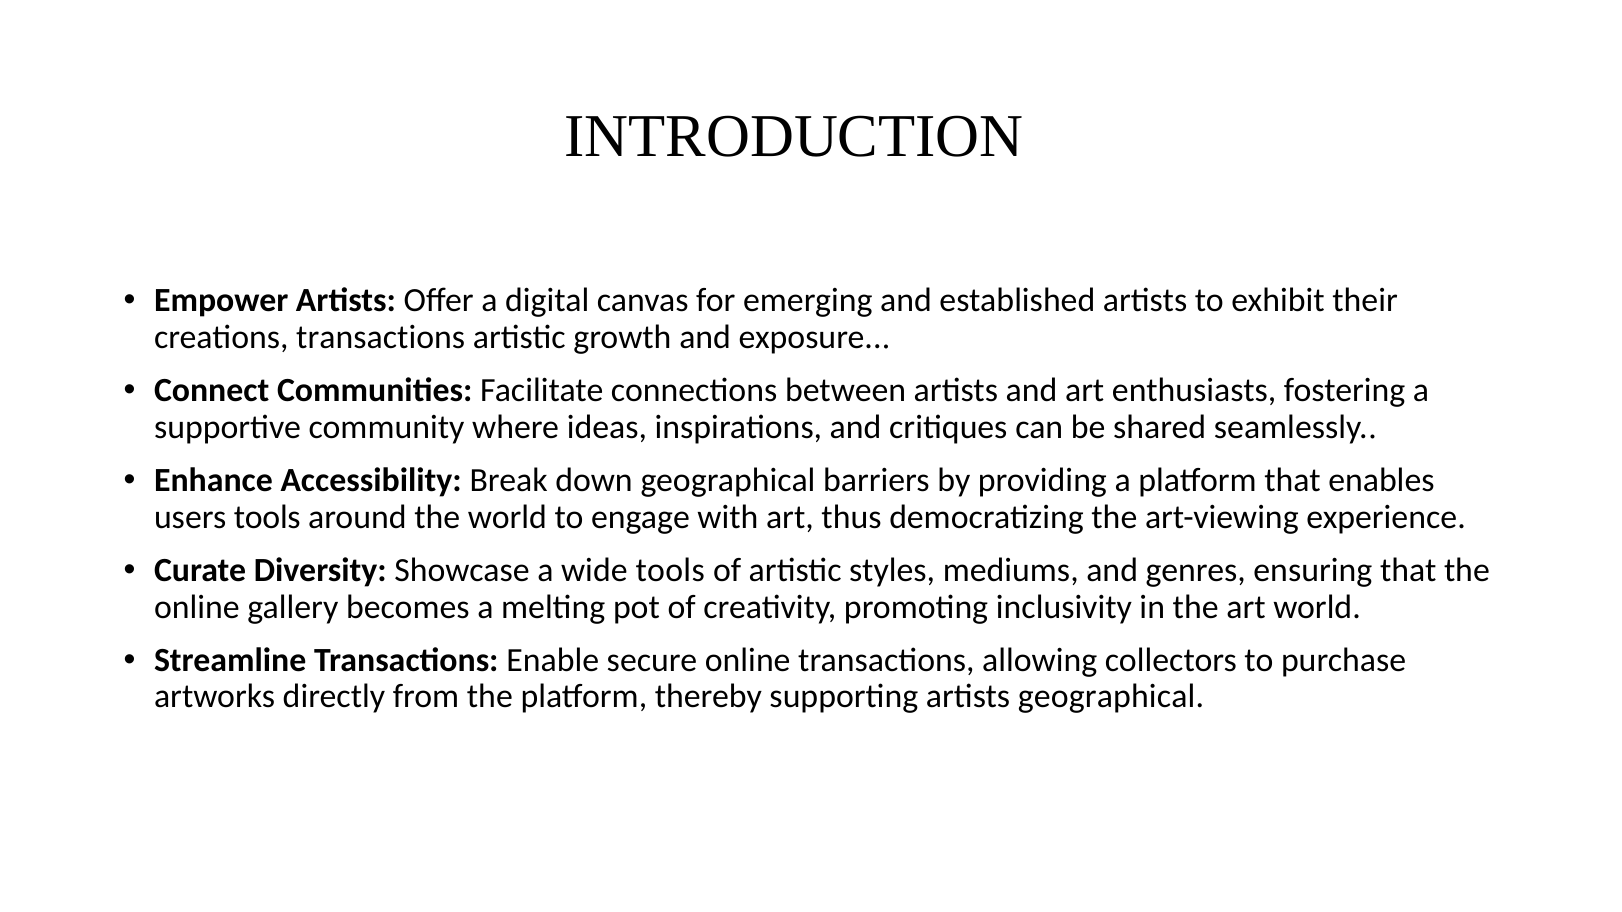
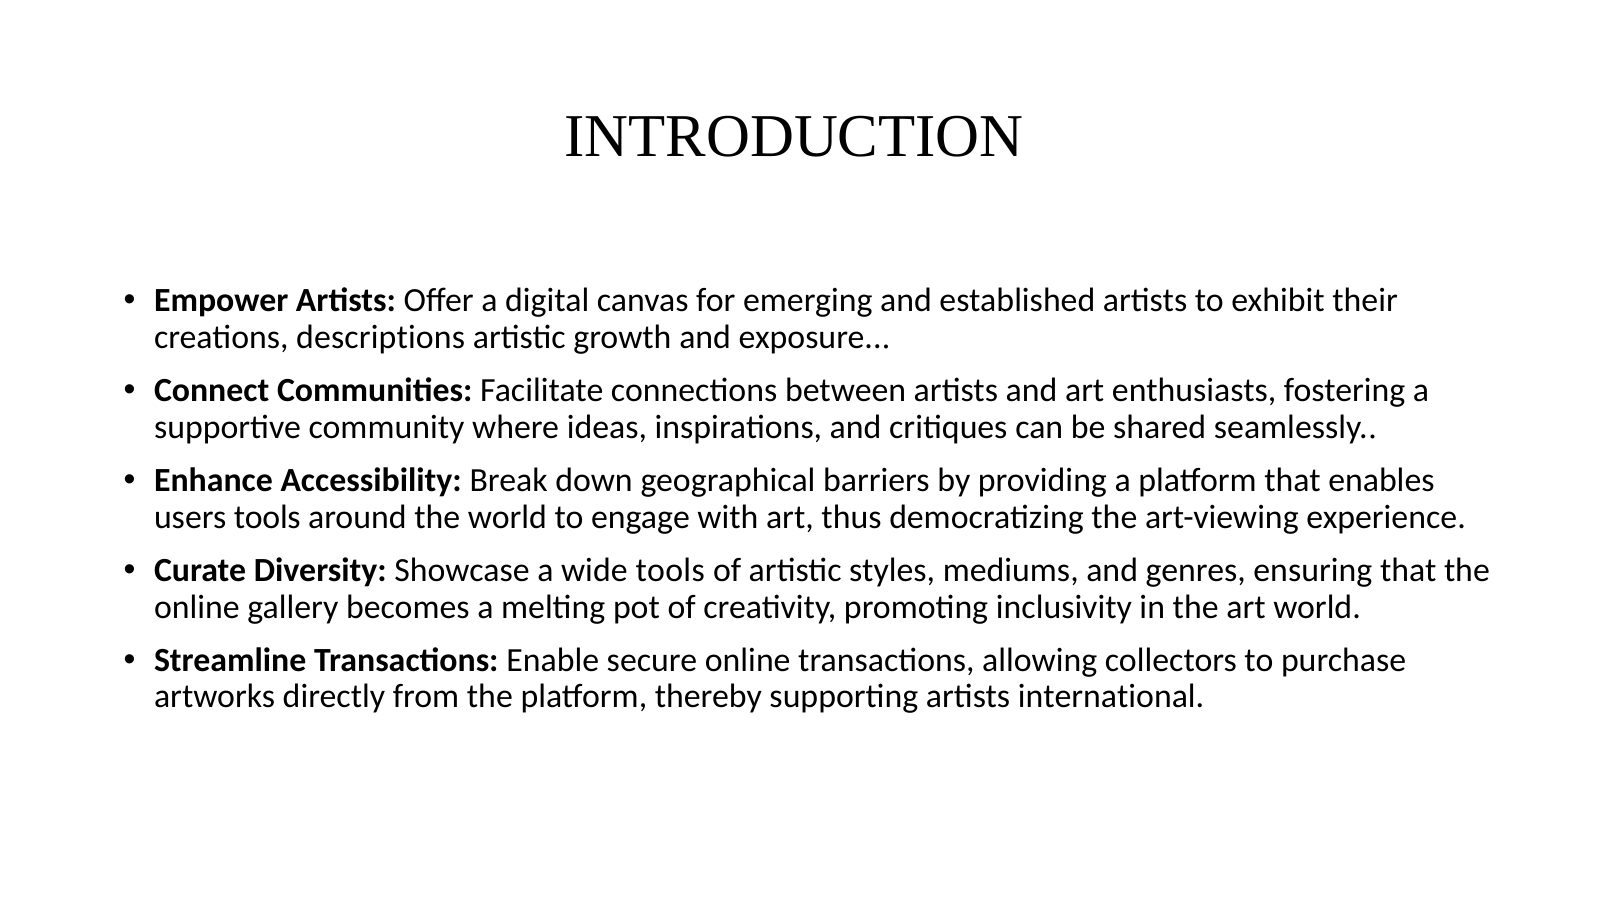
creations transactions: transactions -> descriptions
artists geographical: geographical -> international
